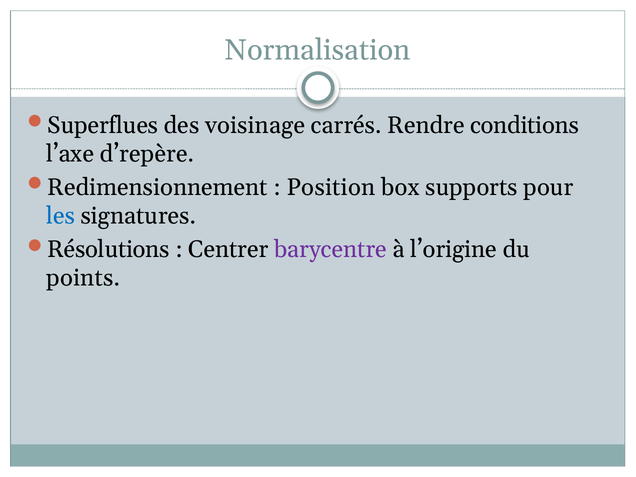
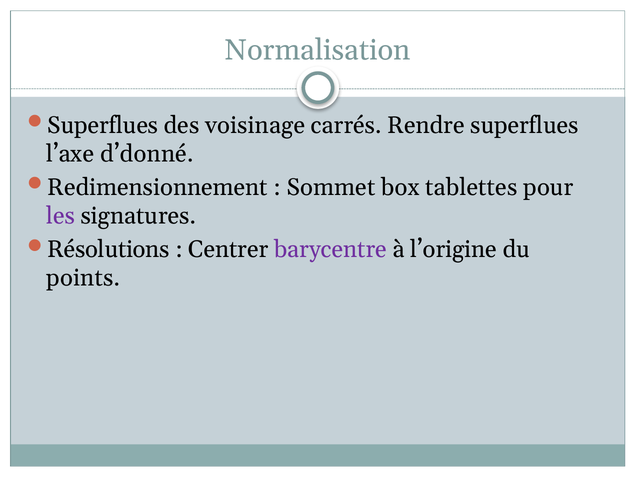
Rendre conditions: conditions -> superflues
d’repère: d’repère -> d’donné
Position: Position -> Sommet
supports: supports -> tablettes
les colour: blue -> purple
